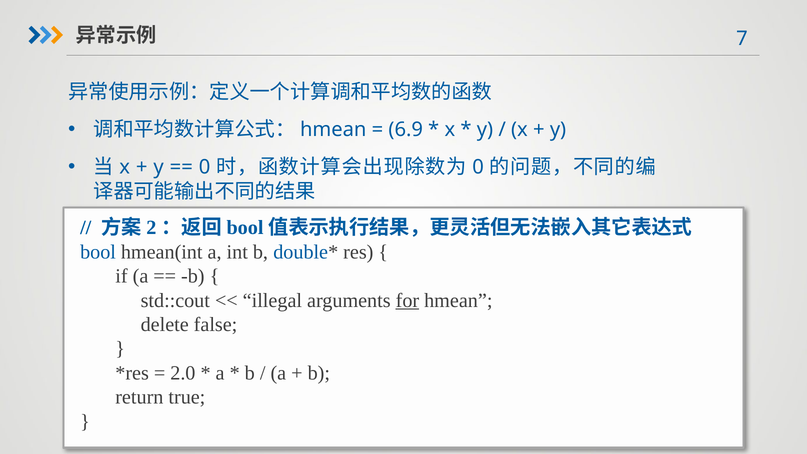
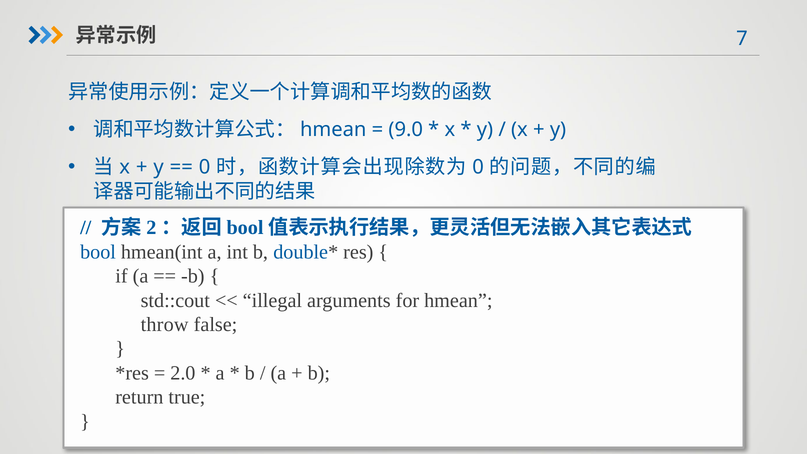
6.9: 6.9 -> 9.0
for underline: present -> none
delete: delete -> throw
